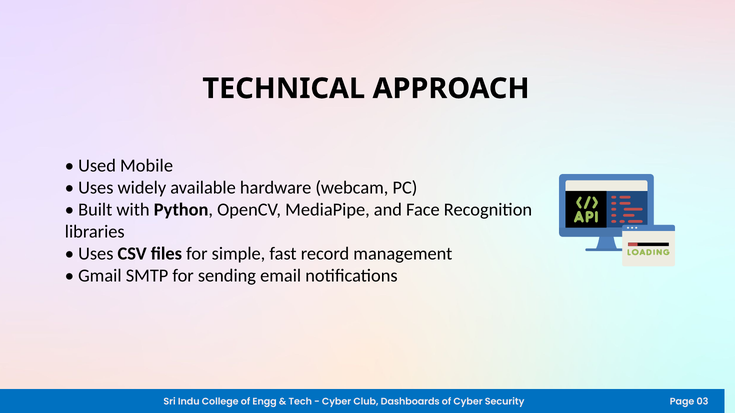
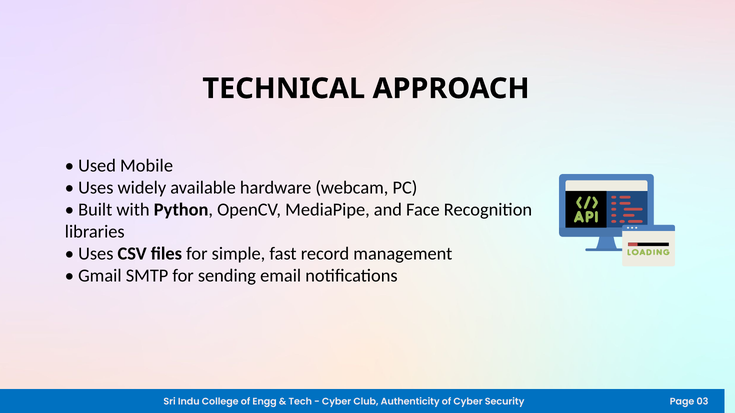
Dashboards: Dashboards -> Authenticity
